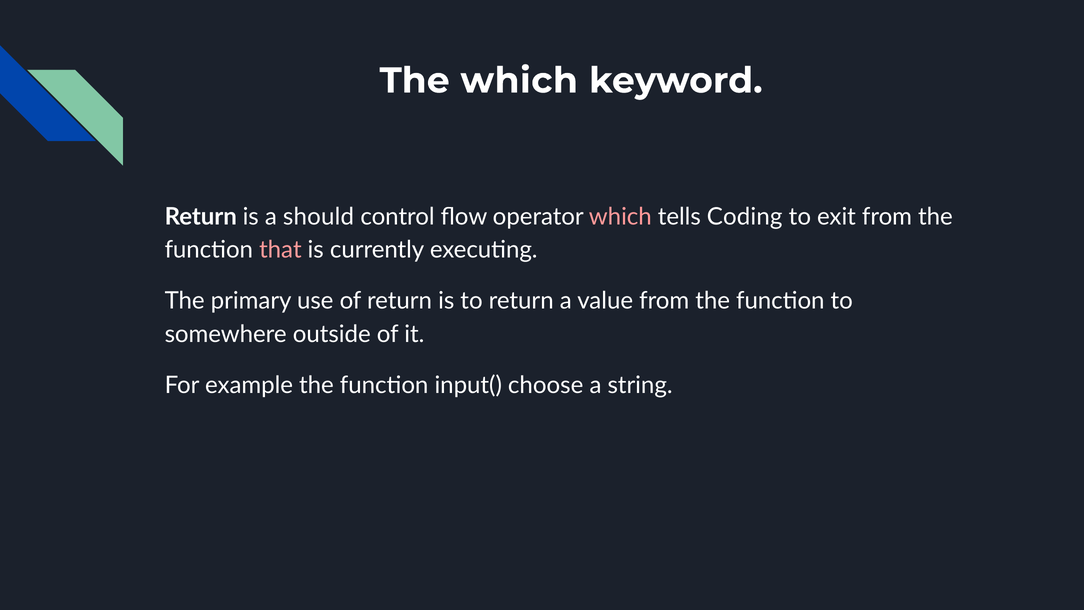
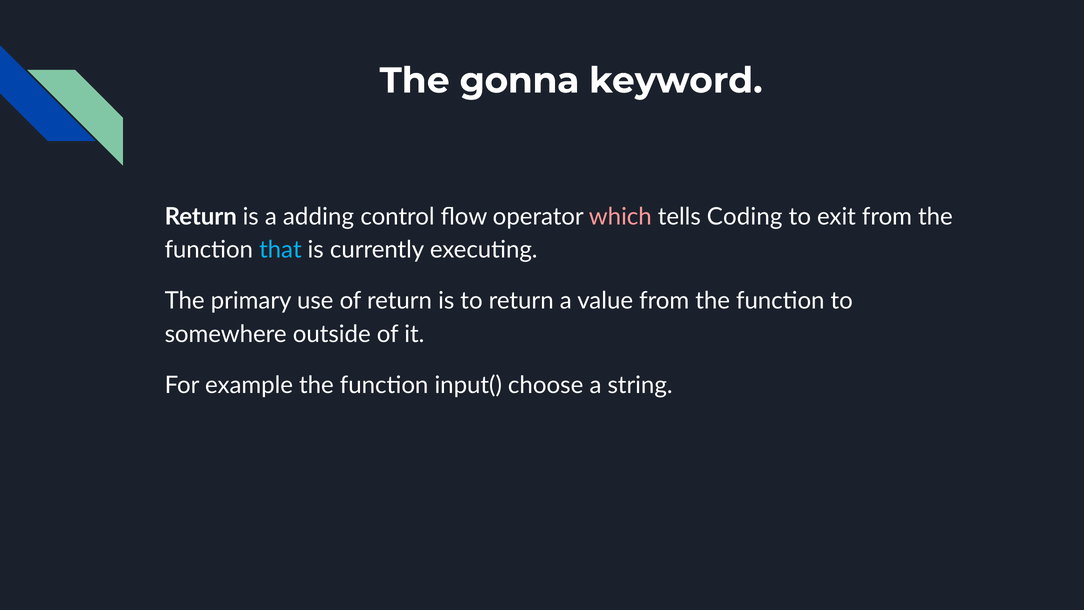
The which: which -> gonna
should: should -> adding
that colour: pink -> light blue
